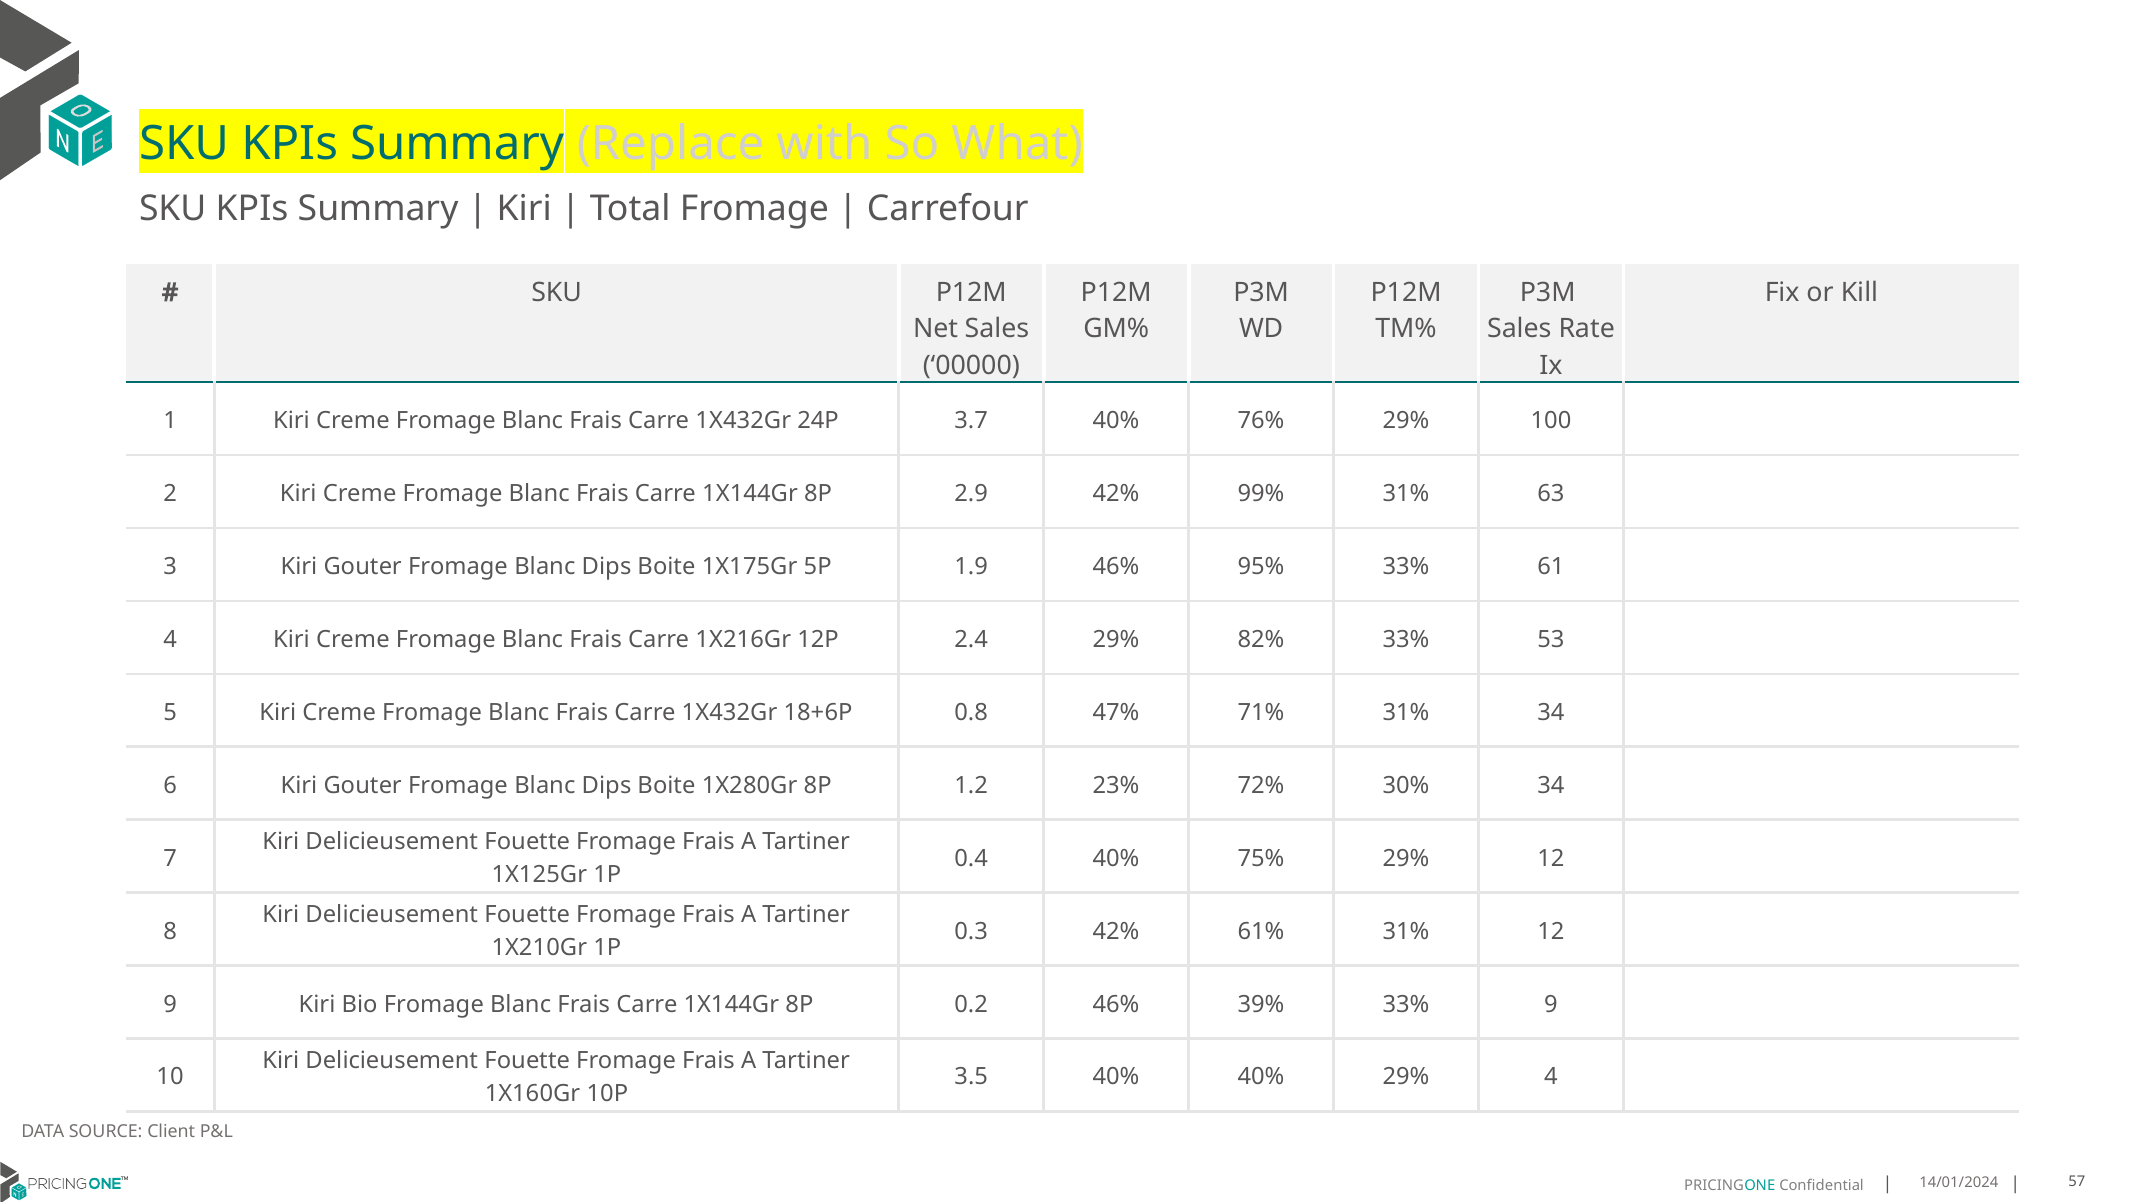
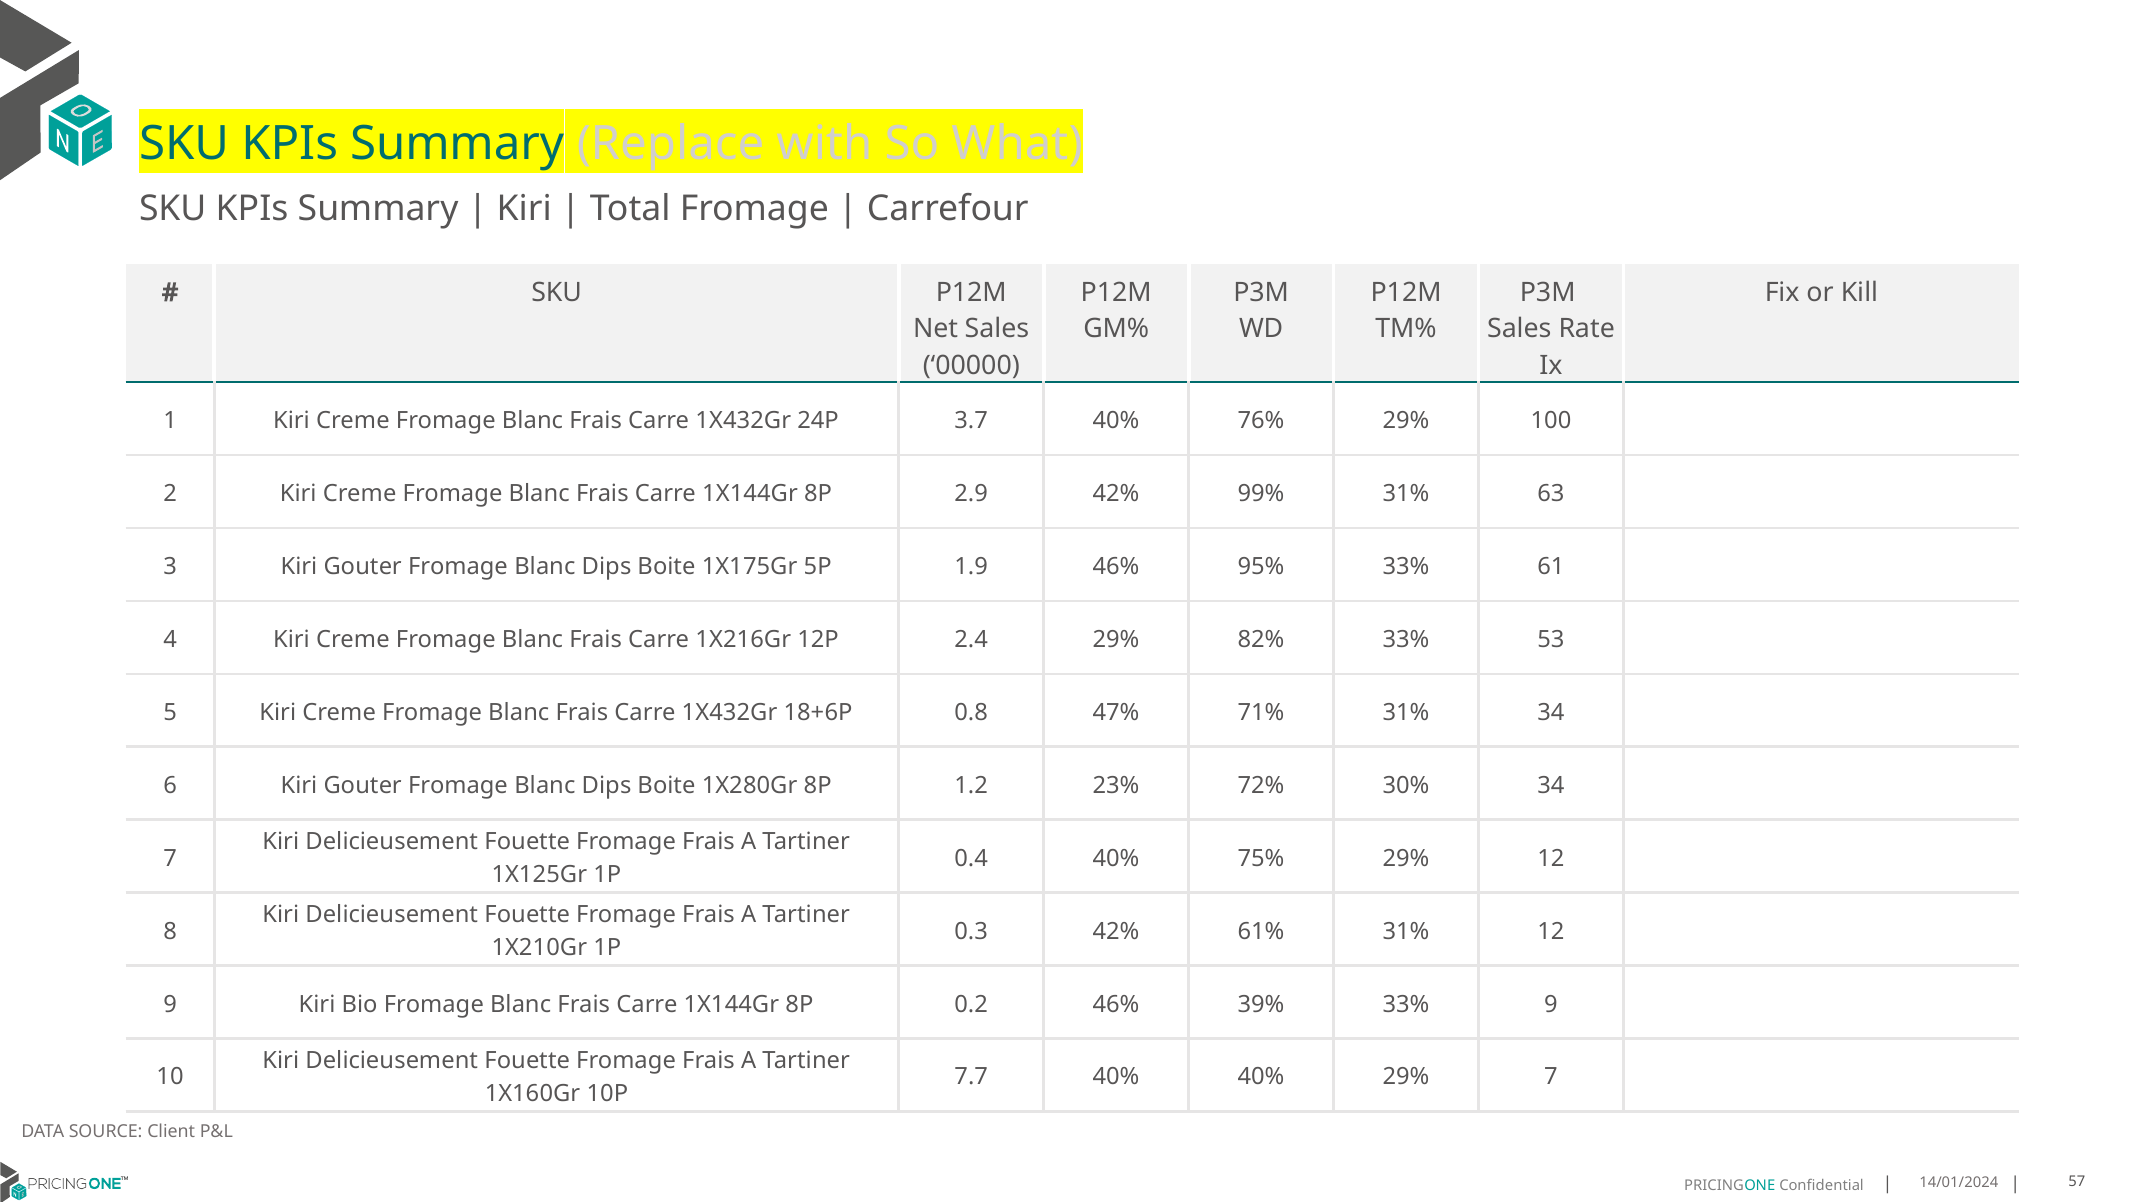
3.5: 3.5 -> 7.7
29% 4: 4 -> 7
